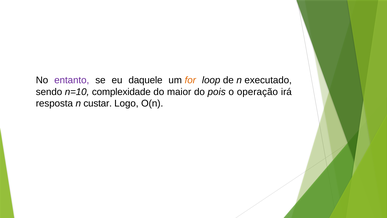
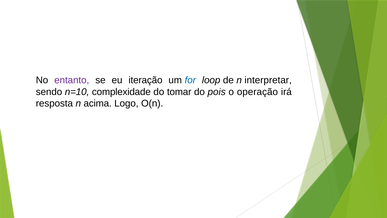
daquele: daquele -> iteração
for colour: orange -> blue
executado: executado -> interpretar
maior: maior -> tomar
custar: custar -> acima
